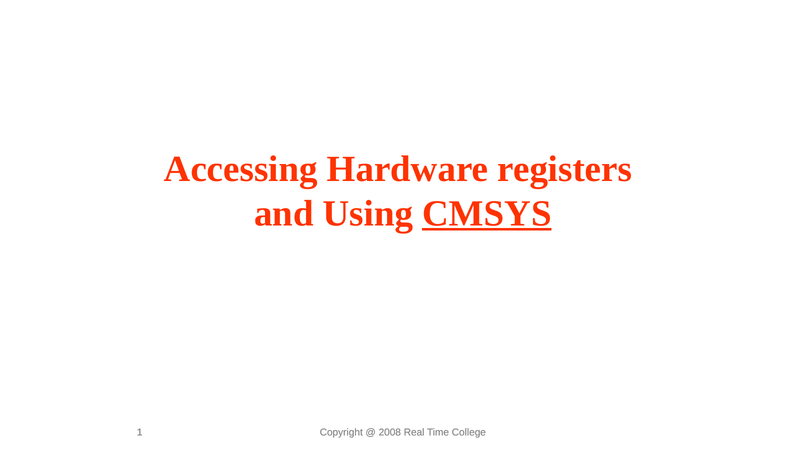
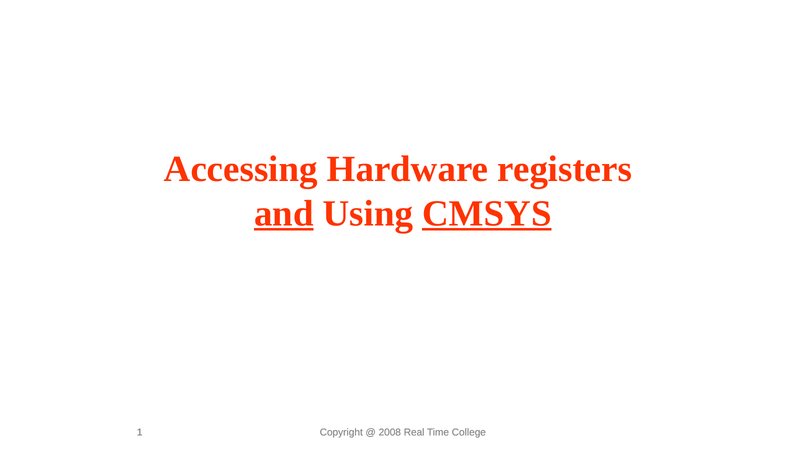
and underline: none -> present
